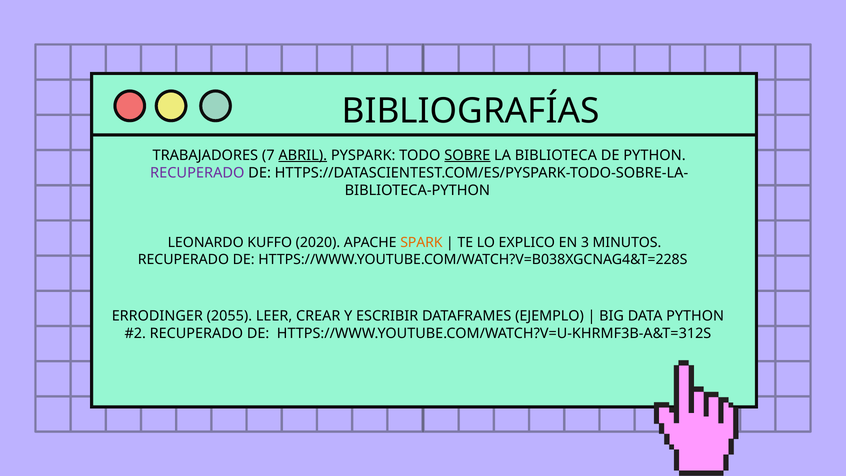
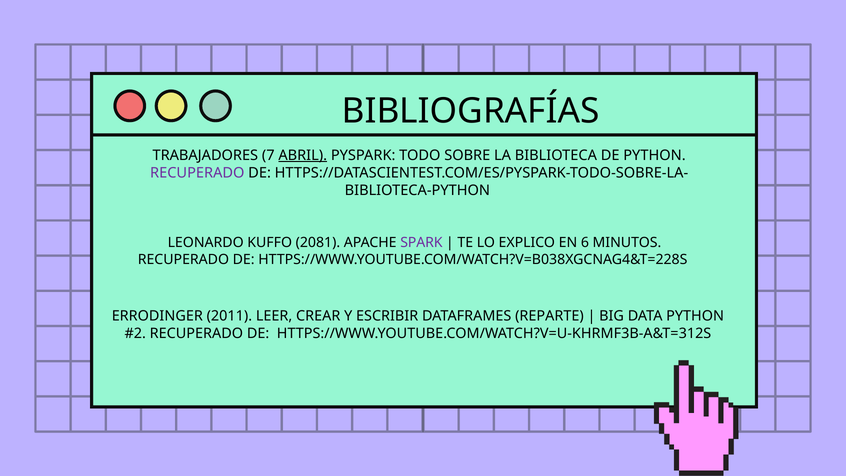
SOBRE underline: present -> none
2020: 2020 -> 2081
SPARK colour: orange -> purple
3: 3 -> 6
2055: 2055 -> 2011
EJEMPLO: EJEMPLO -> REPARTE
